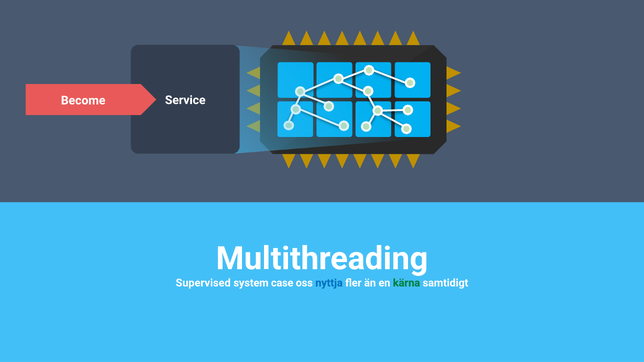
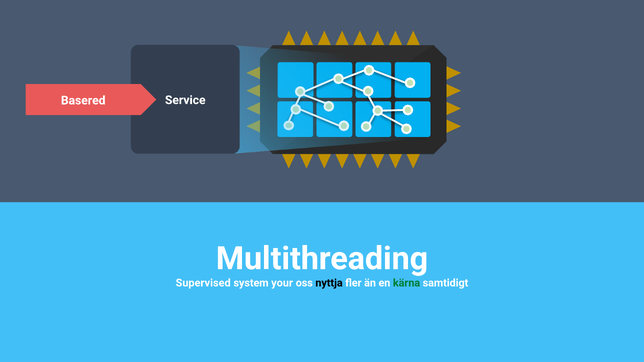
Become: Become -> Basered
case: case -> your
nyttja colour: blue -> black
